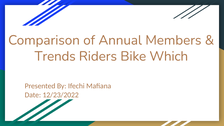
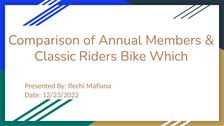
Trends: Trends -> Classic
